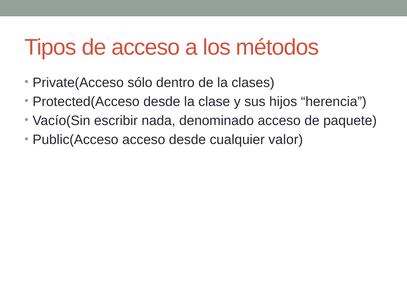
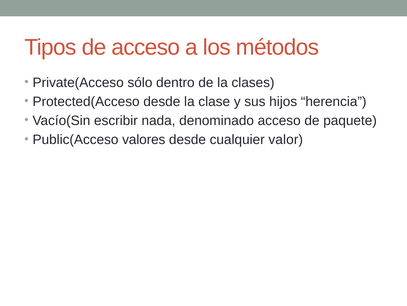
Public(Acceso acceso: acceso -> valores
